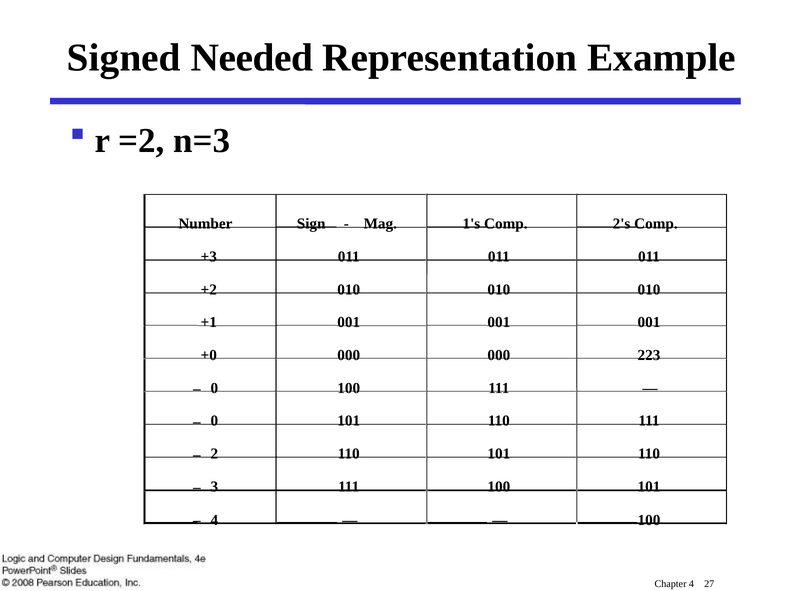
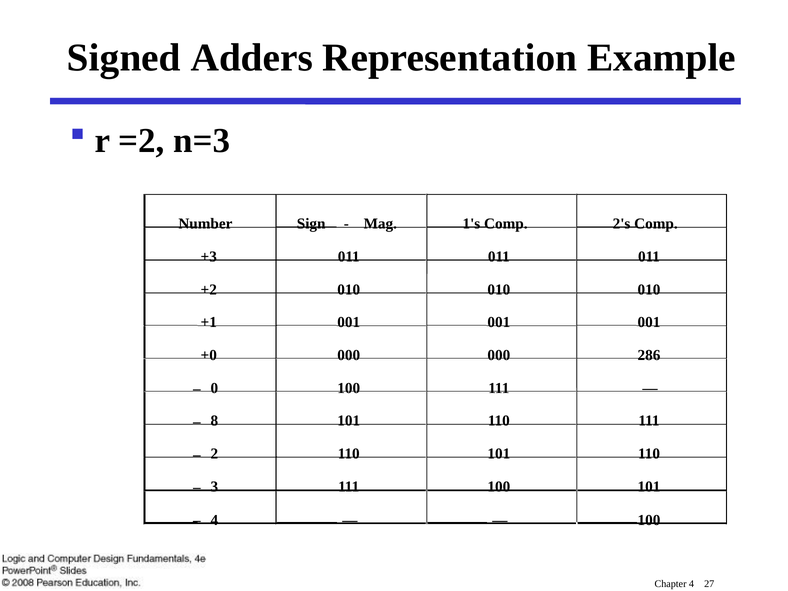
Needed: Needed -> Adders
223: 223 -> 286
0 at (214, 421): 0 -> 8
